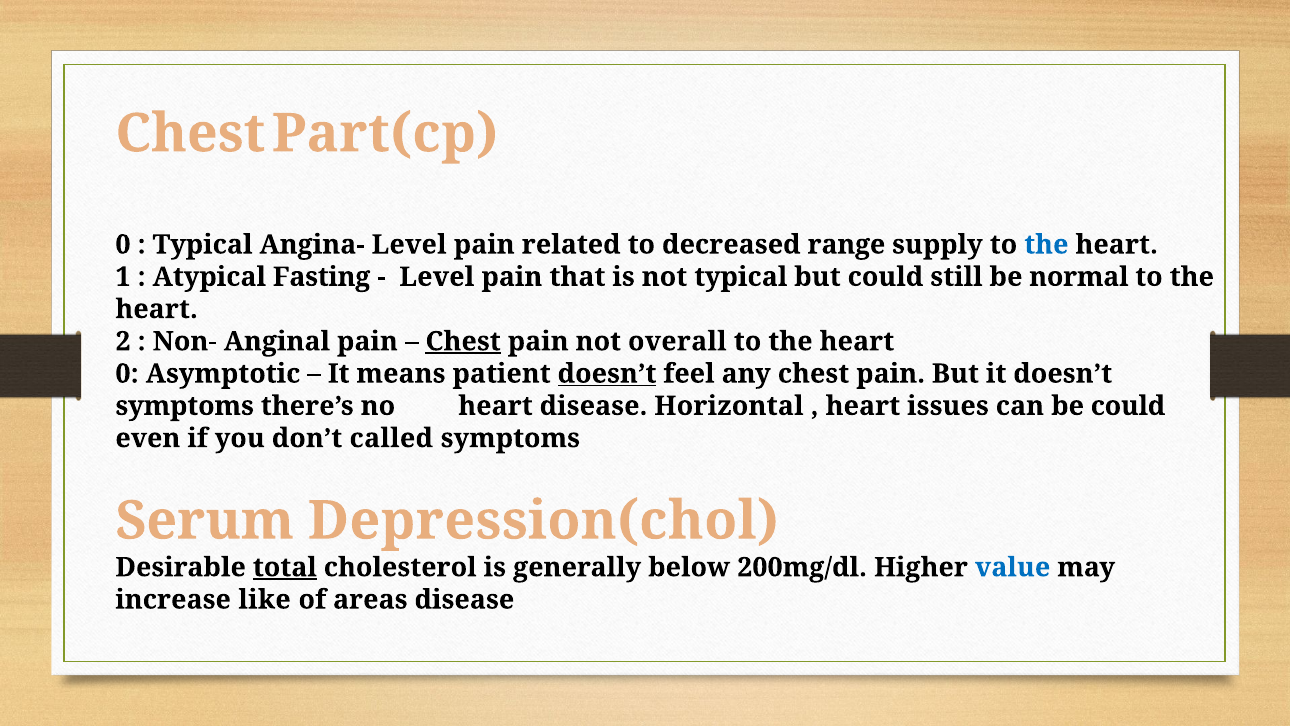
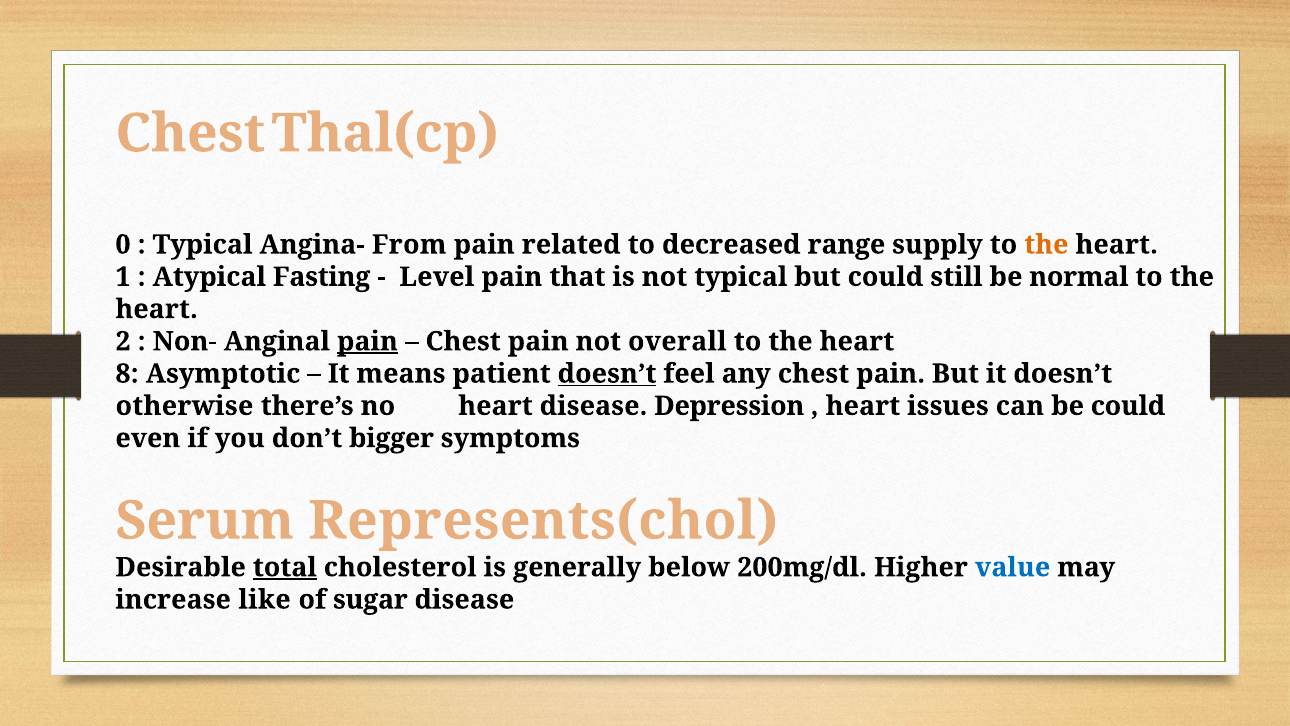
Part(cp: Part(cp -> Thal(cp
Angina- Level: Level -> From
the at (1046, 245) colour: blue -> orange
pain at (367, 341) underline: none -> present
Chest at (463, 341) underline: present -> none
0 at (127, 374): 0 -> 8
symptoms at (185, 406): symptoms -> otherwise
Horizontal: Horizontal -> Depression
called: called -> bigger
Depression(chol: Depression(chol -> Represents(chol
areas: areas -> sugar
